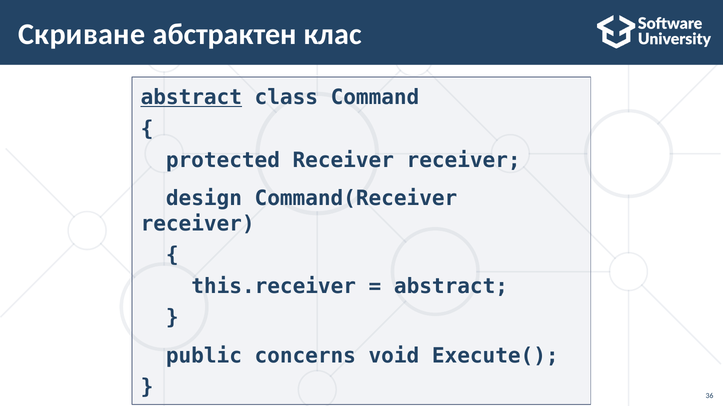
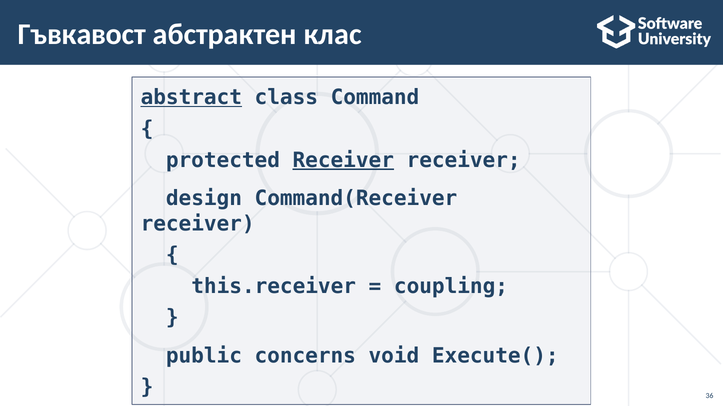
Скриване: Скриване -> Гъвкавост
Receiver at (343, 160) underline: none -> present
abstract at (451, 287): abstract -> coupling
